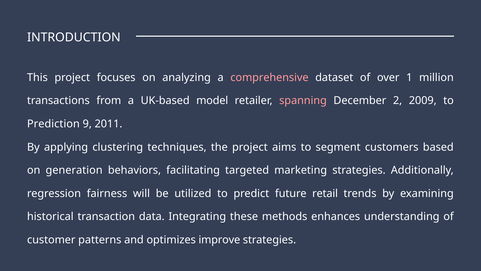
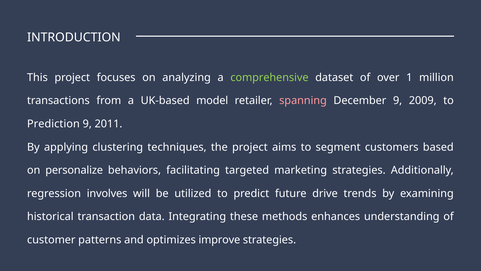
comprehensive colour: pink -> light green
December 2: 2 -> 9
generation: generation -> personalize
fairness: fairness -> involves
retail: retail -> drive
